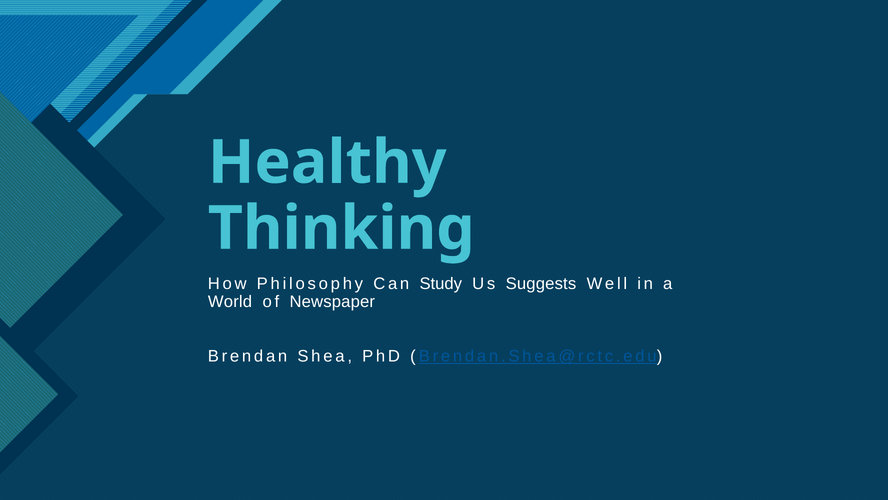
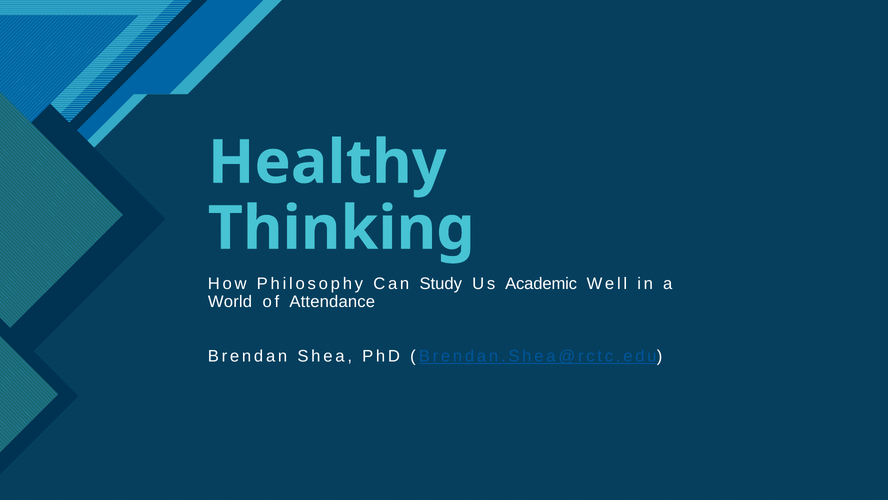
Suggests: Suggests -> Academic
Newspaper: Newspaper -> Attendance
